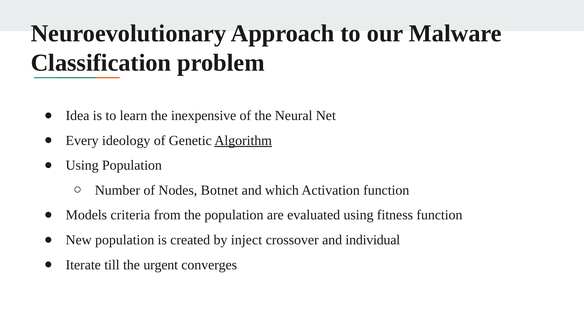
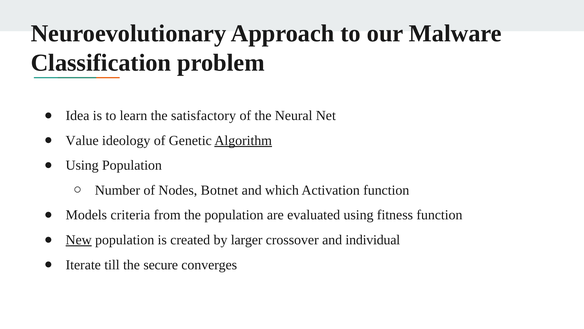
inexpensive: inexpensive -> satisfactory
Every: Every -> Value
New underline: none -> present
inject: inject -> larger
urgent: urgent -> secure
